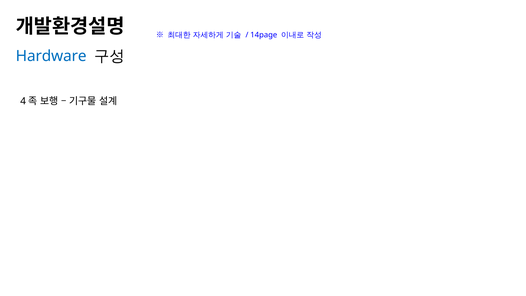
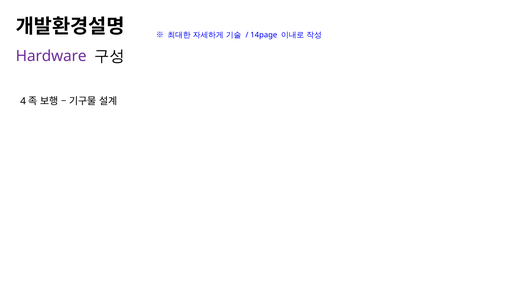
Hardware colour: blue -> purple
